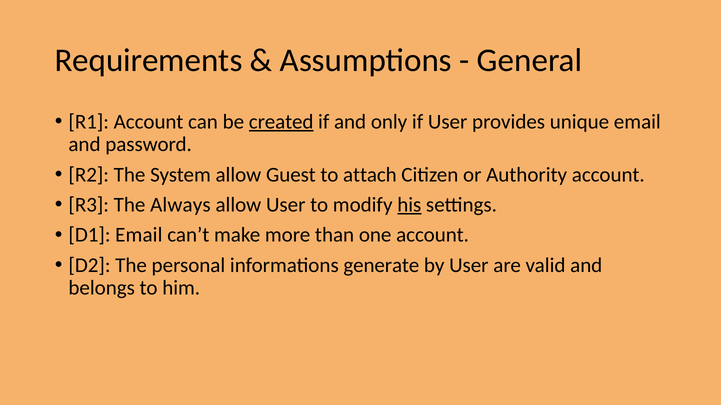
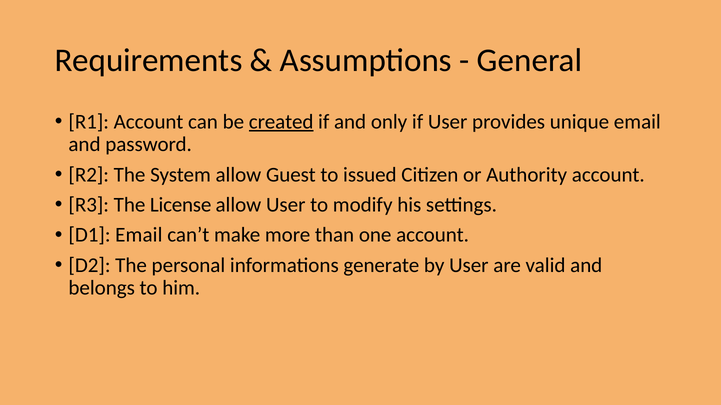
attach: attach -> issued
Always: Always -> License
his underline: present -> none
